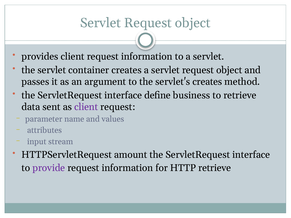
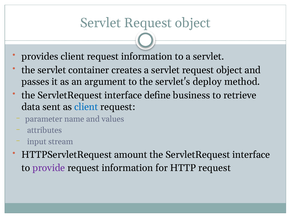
servlet's creates: creates -> deploy
client at (86, 107) colour: purple -> blue
HTTP retrieve: retrieve -> request
